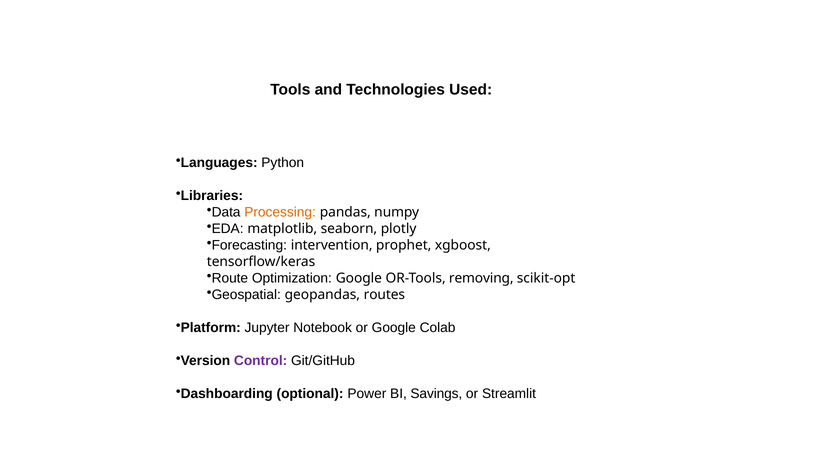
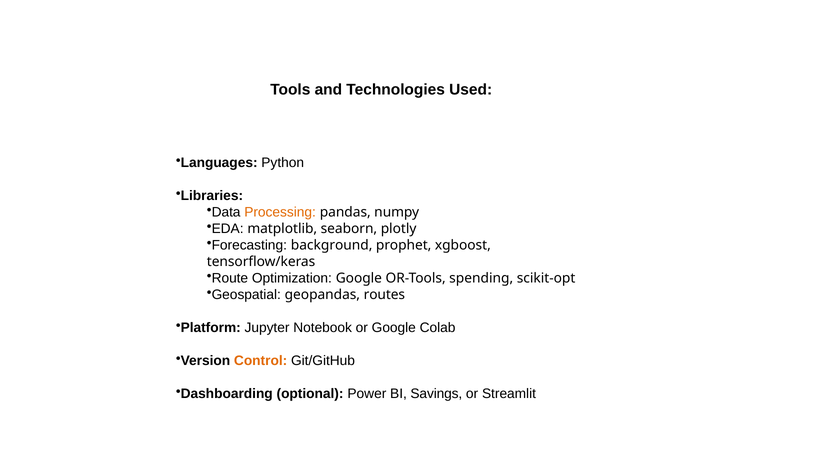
intervention: intervention -> background
removing: removing -> spending
Control colour: purple -> orange
